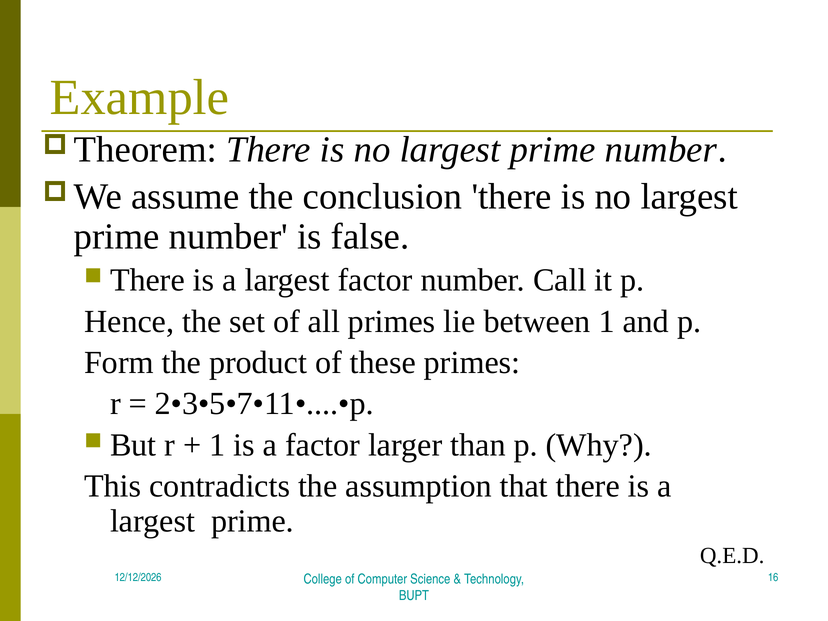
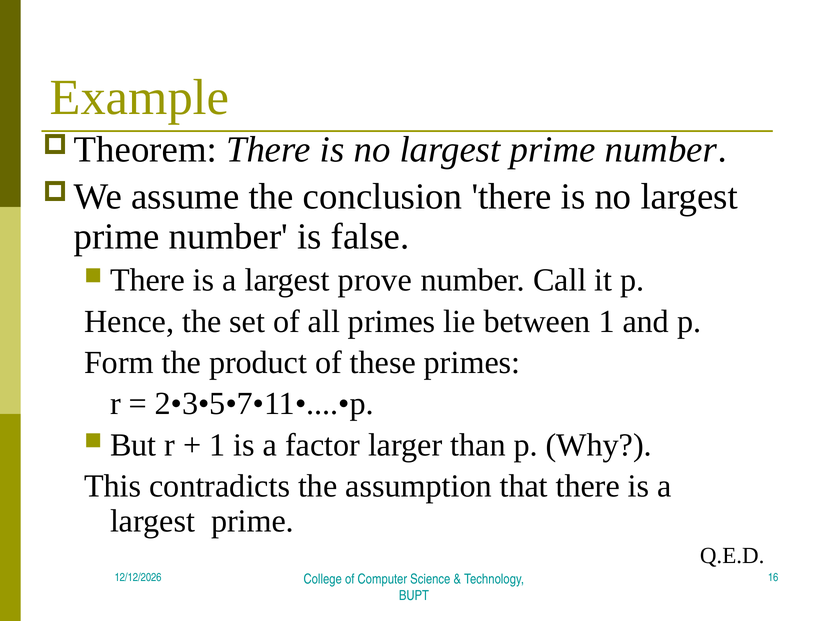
largest factor: factor -> prove
